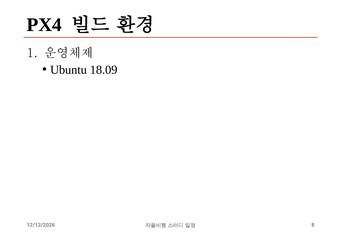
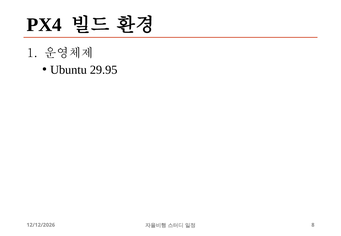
18.09: 18.09 -> 29.95
